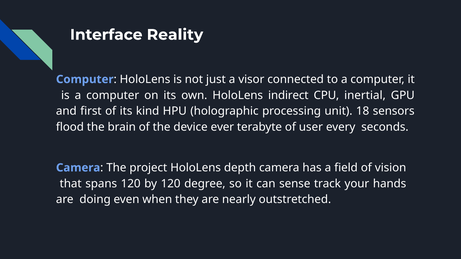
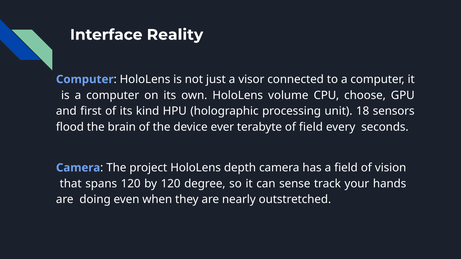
indirect: indirect -> volume
inertial: inertial -> choose
of user: user -> field
